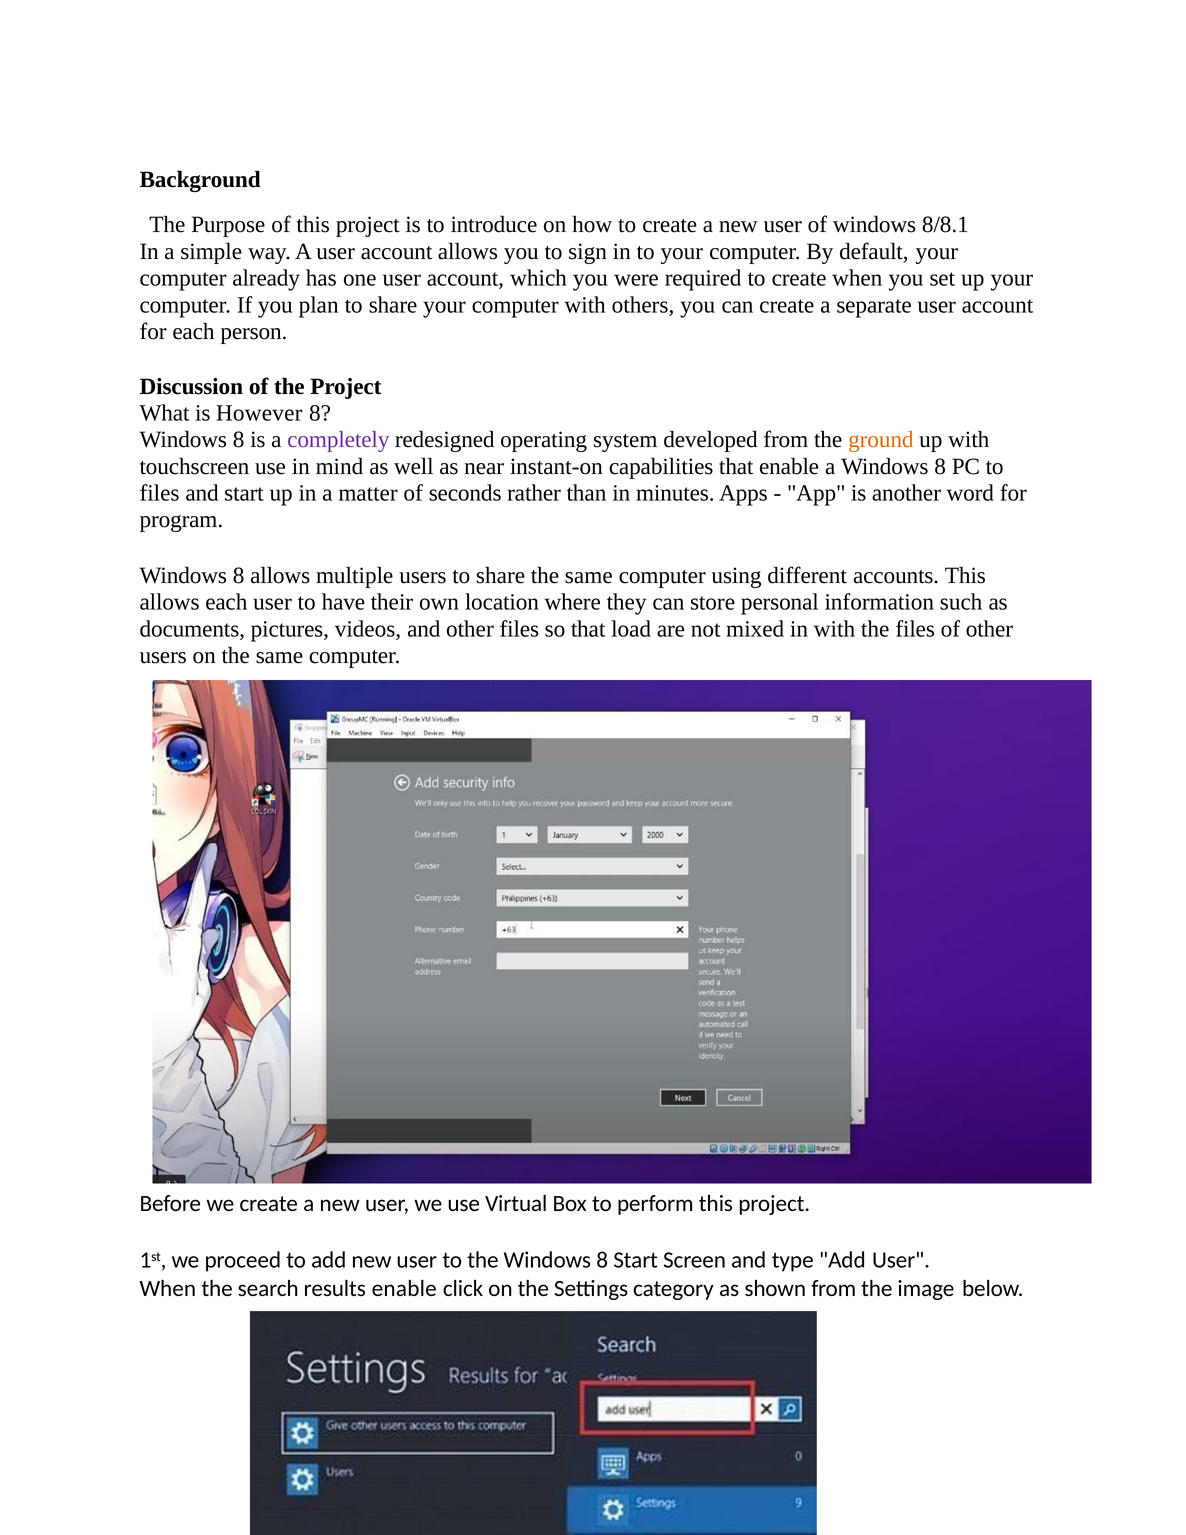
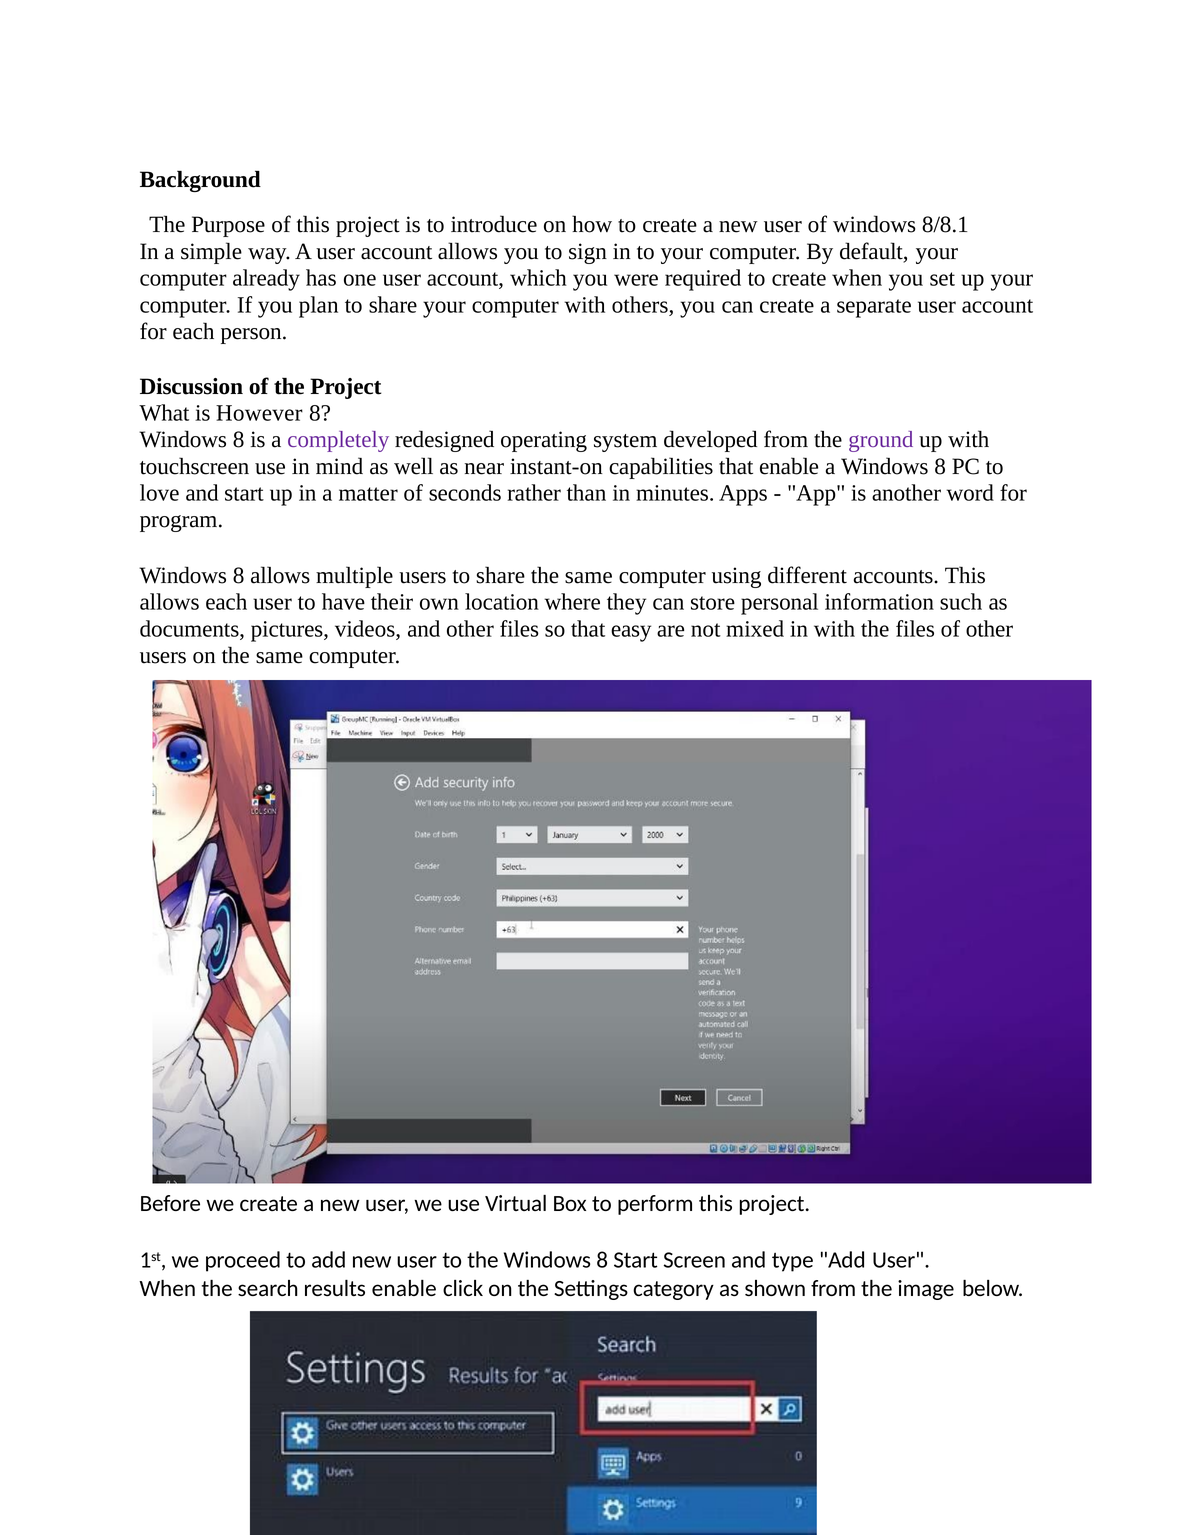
ground colour: orange -> purple
files at (160, 493): files -> love
load: load -> easy
